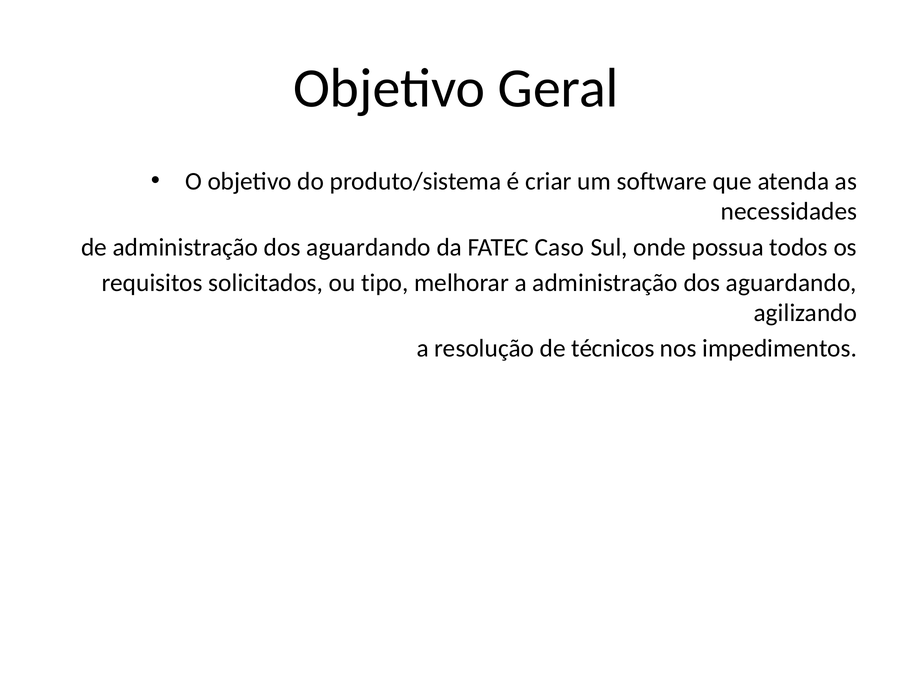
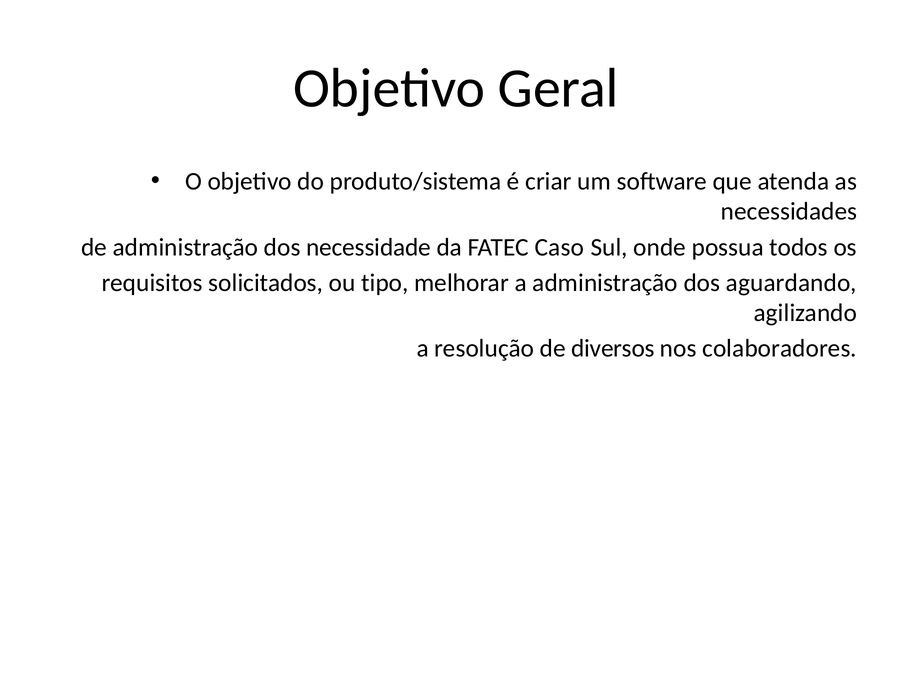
de administração dos aguardando: aguardando -> necessidade
técnicos: técnicos -> diversos
impedimentos: impedimentos -> colaboradores
